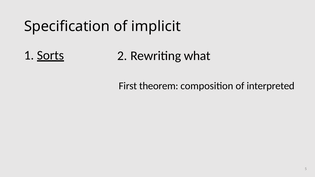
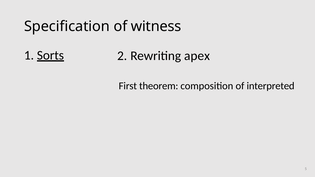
implicit: implicit -> witness
what: what -> apex
